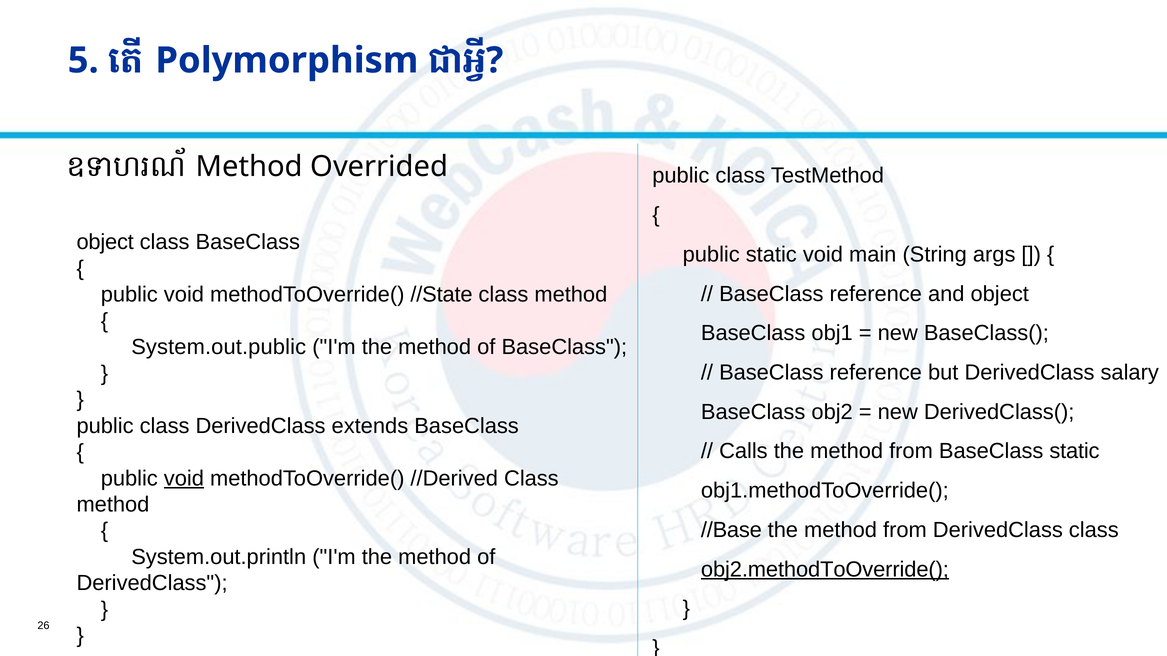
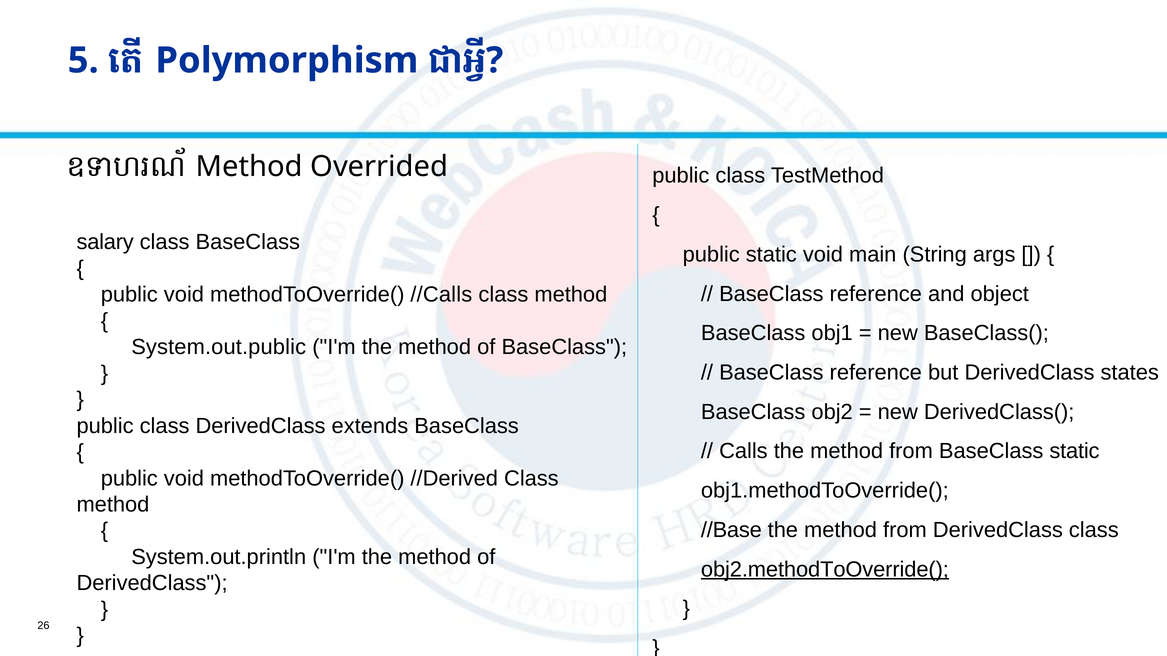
object at (105, 242): object -> salary
//State: //State -> //Calls
salary: salary -> states
void at (184, 479) underline: present -> none
